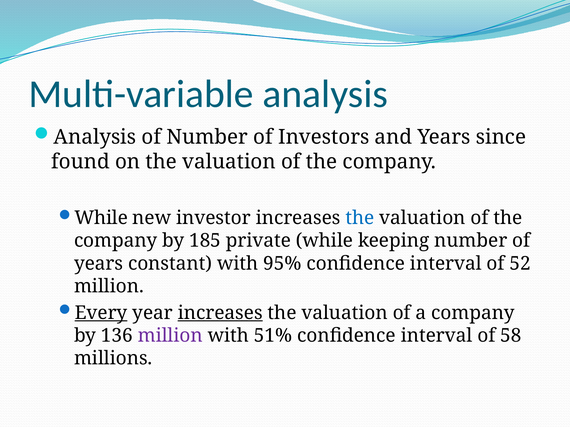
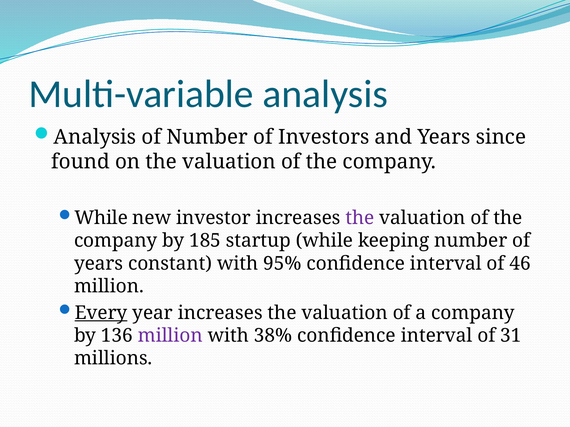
the at (360, 218) colour: blue -> purple
private: private -> startup
52: 52 -> 46
increases at (220, 313) underline: present -> none
51%: 51% -> 38%
58: 58 -> 31
